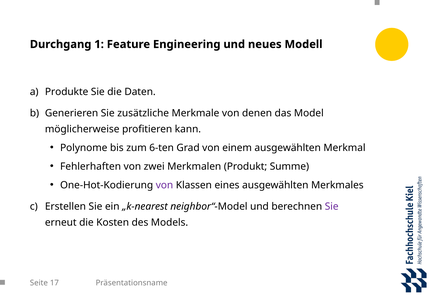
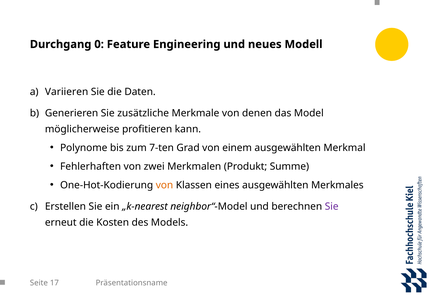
1: 1 -> 0
Produkte: Produkte -> Variieren
6-ten: 6-ten -> 7-ten
von at (164, 185) colour: purple -> orange
